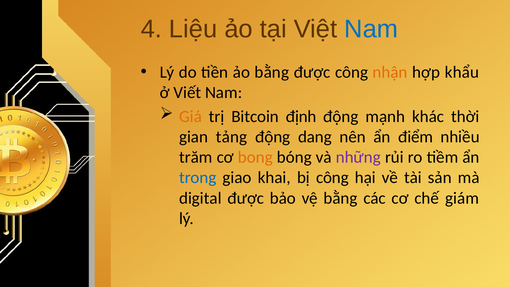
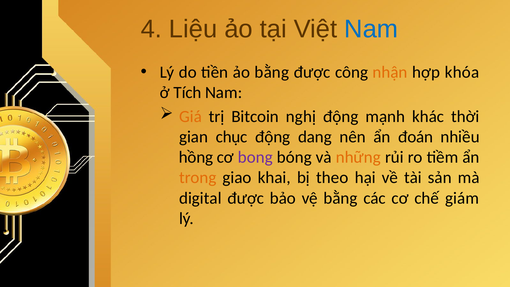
khẩu: khẩu -> khóa
Viết: Viết -> Tích
định: định -> nghị
tảng: tảng -> chục
điểm: điểm -> đoán
trăm: trăm -> hồng
bong colour: orange -> purple
những colour: purple -> orange
trong colour: blue -> orange
bị công: công -> theo
